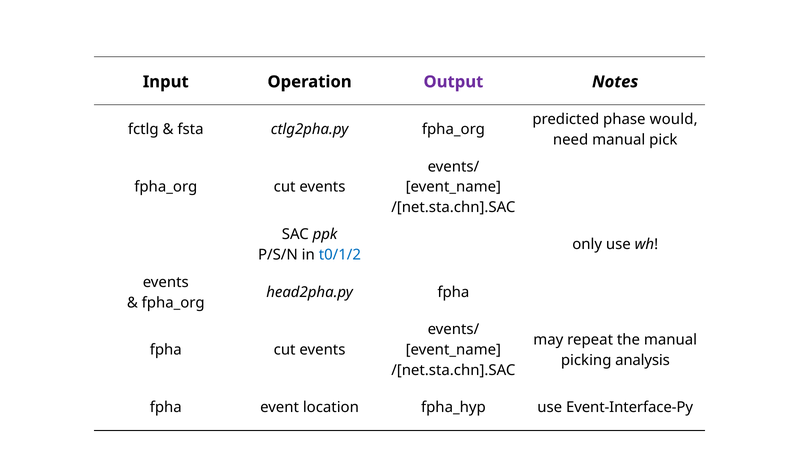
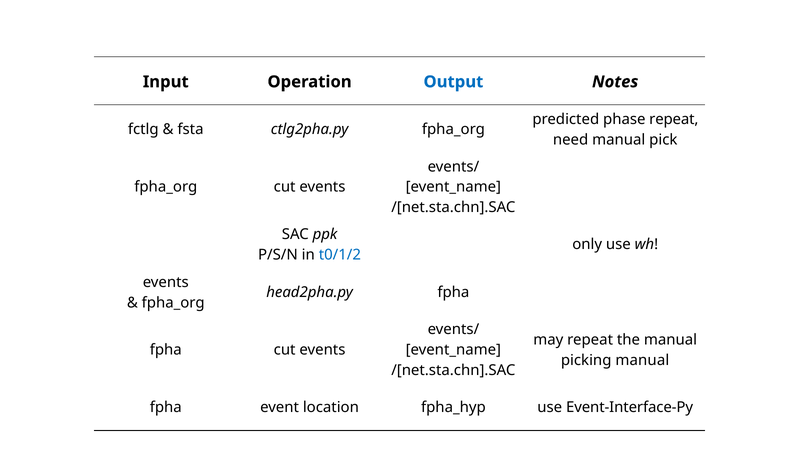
Output colour: purple -> blue
phase would: would -> repeat
picking analysis: analysis -> manual
